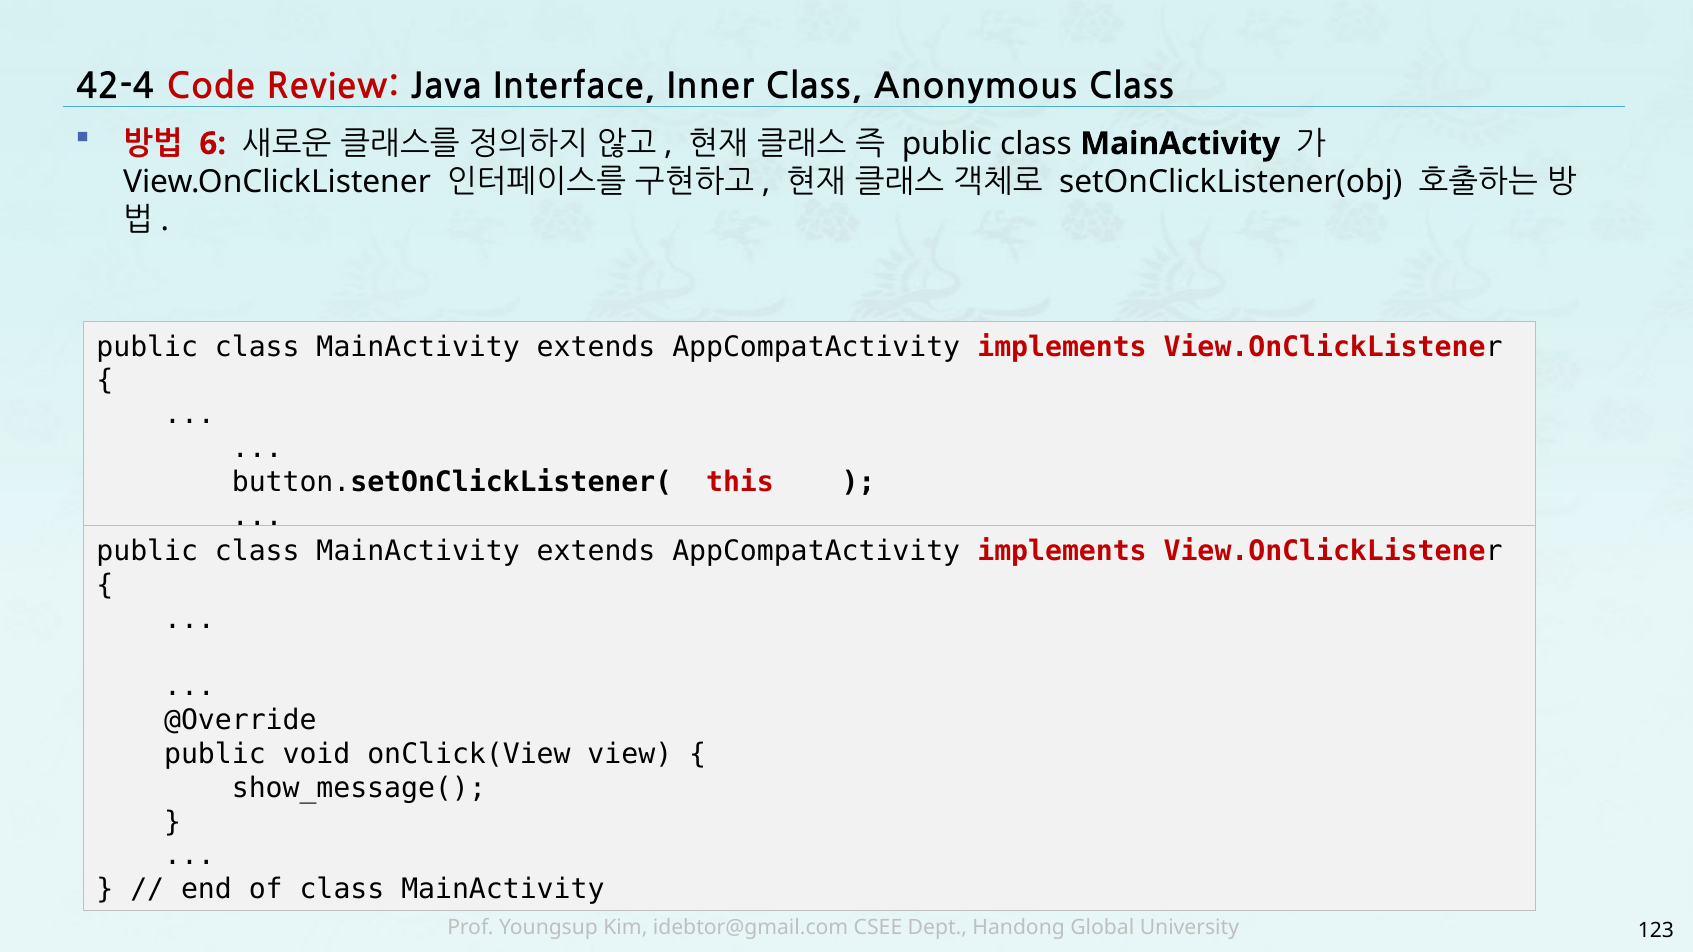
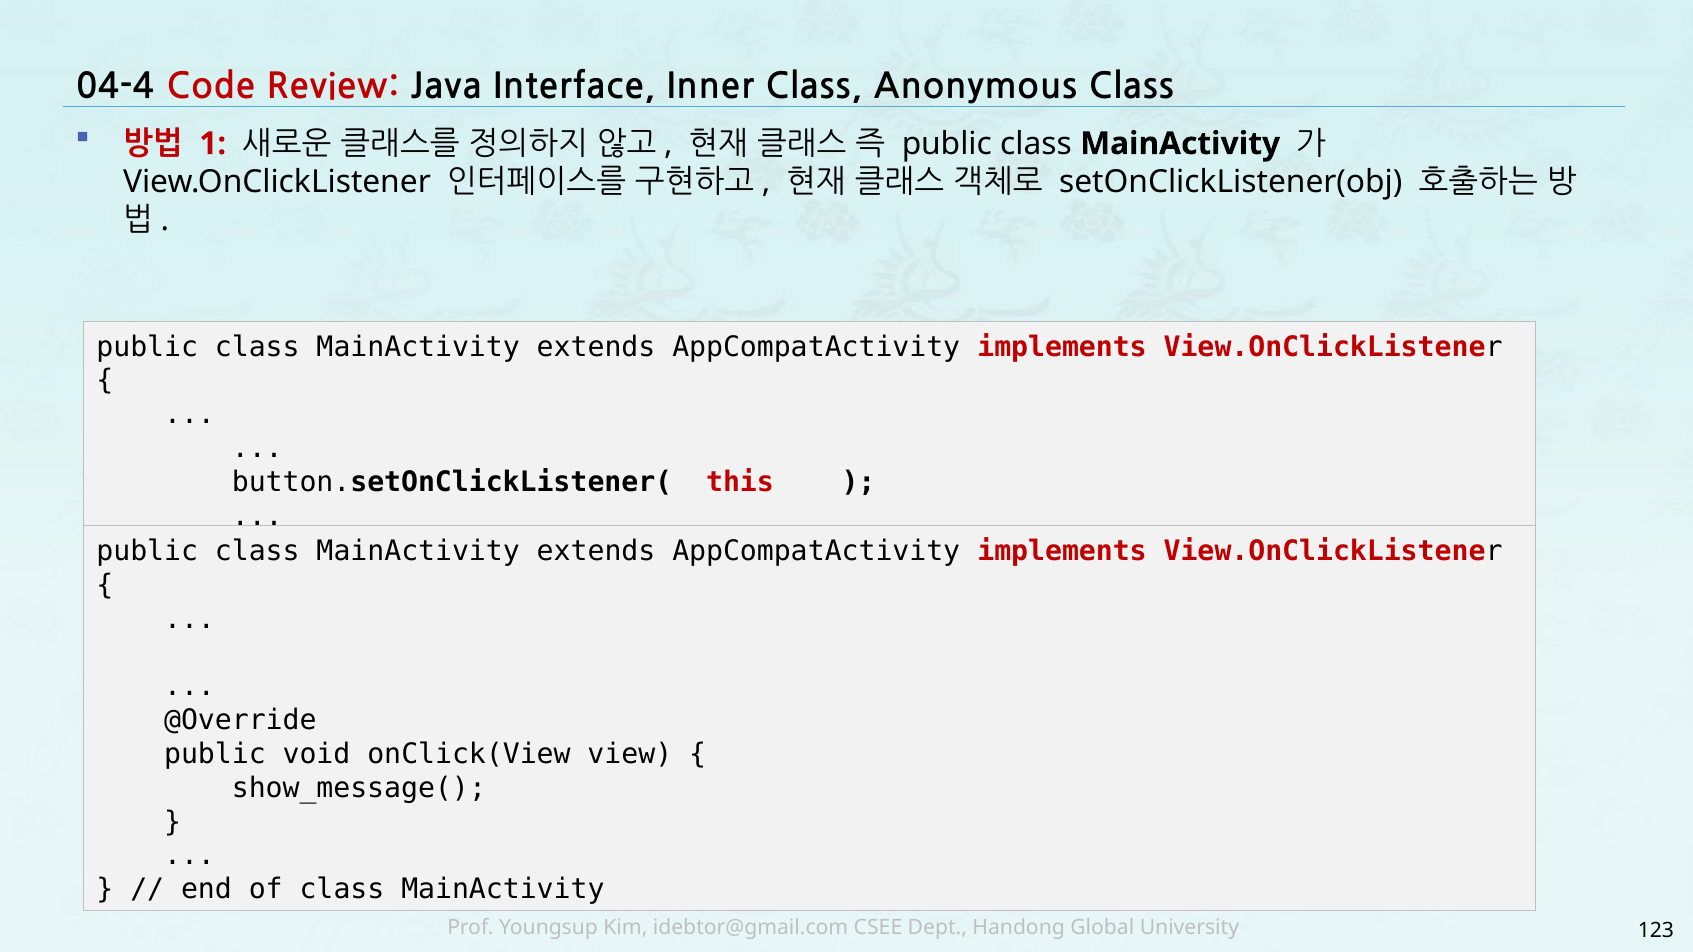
42-4: 42-4 -> 04-4
6: 6 -> 1
